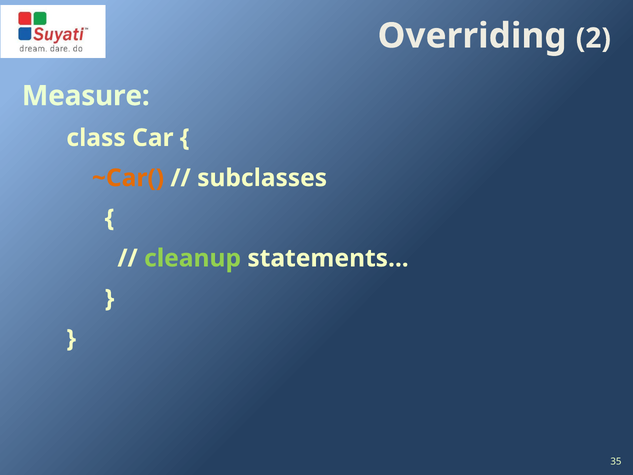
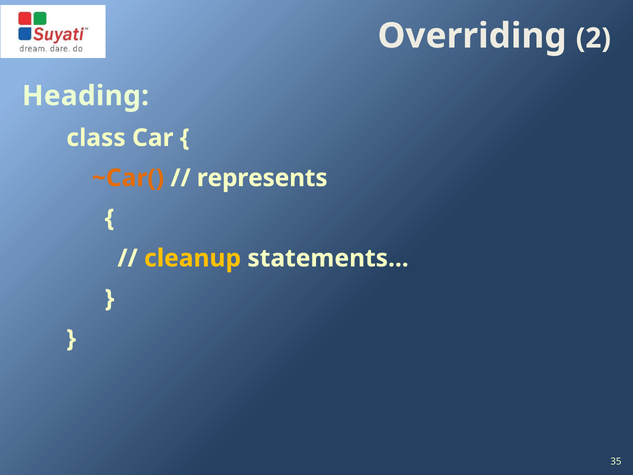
Measure: Measure -> Heading
subclasses: subclasses -> represents
cleanup colour: light green -> yellow
